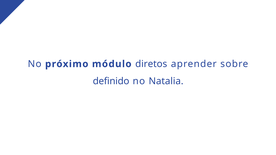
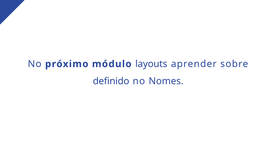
diretos: diretos -> layouts
Natalia: Natalia -> Nomes
